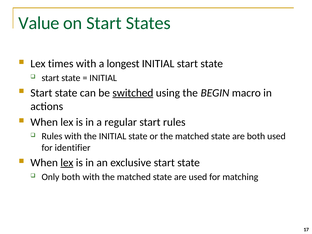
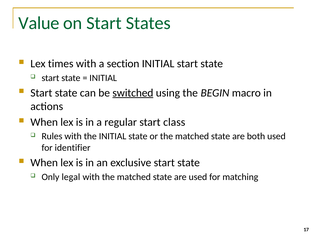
longest: longest -> section
start rules: rules -> class
lex at (67, 163) underline: present -> none
Only both: both -> legal
